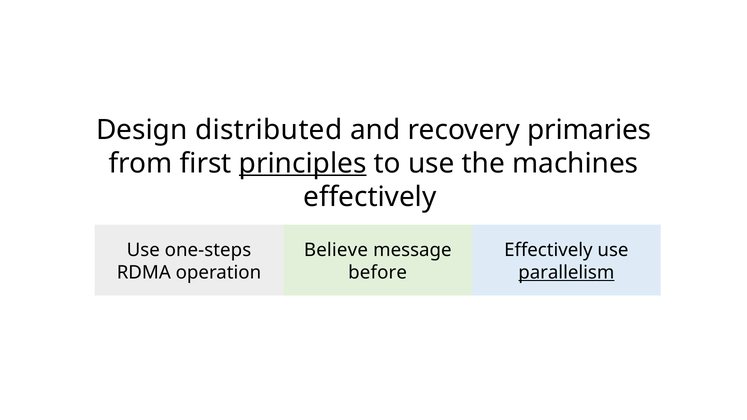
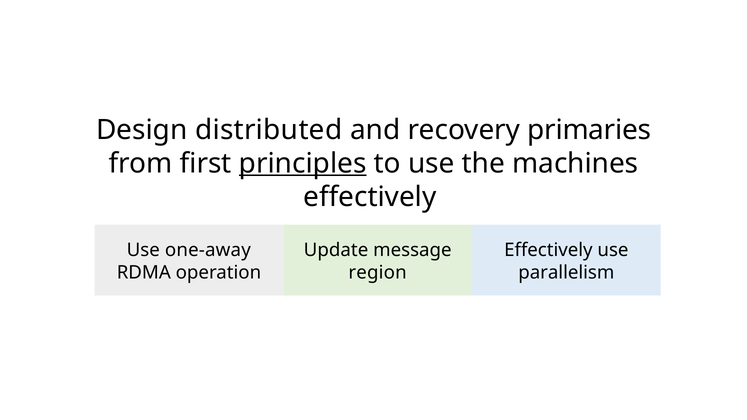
one-steps: one-steps -> one-away
Believe: Believe -> Update
before: before -> region
parallelism underline: present -> none
